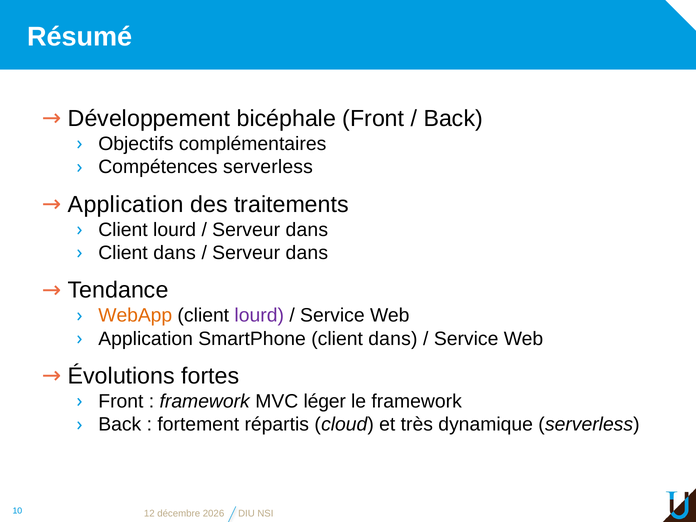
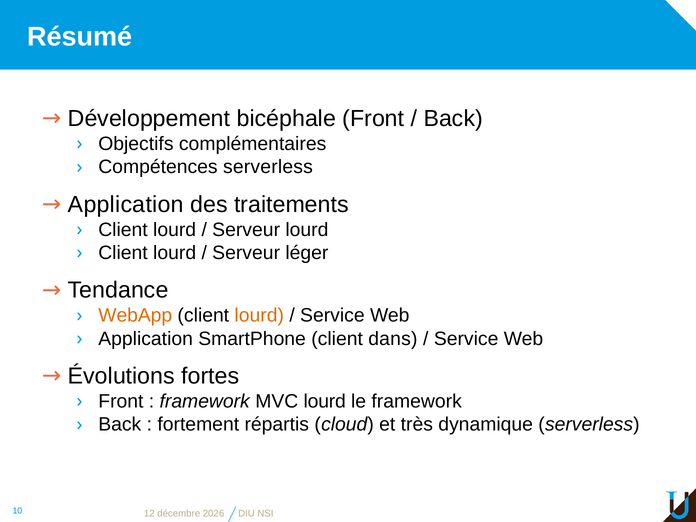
dans at (307, 230): dans -> lourd
dans at (175, 253): dans -> lourd
dans at (307, 253): dans -> léger
lourd at (259, 315) colour: purple -> orange
MVC léger: léger -> lourd
